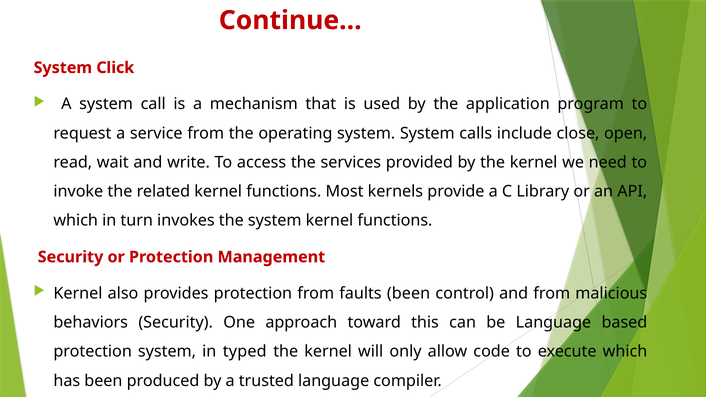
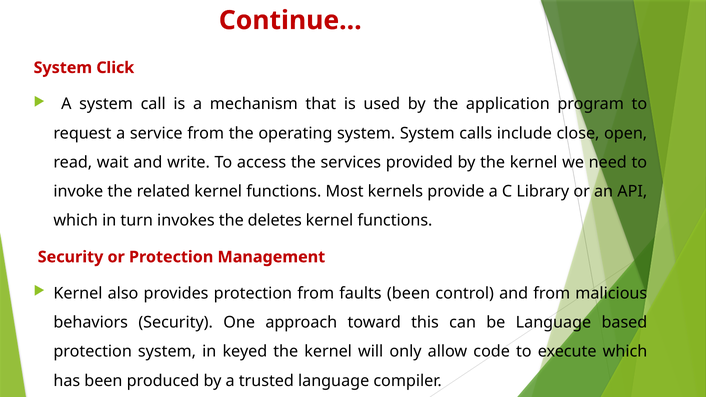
the system: system -> deletes
typed: typed -> keyed
